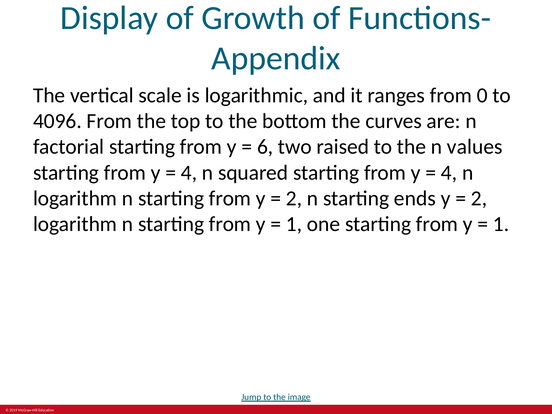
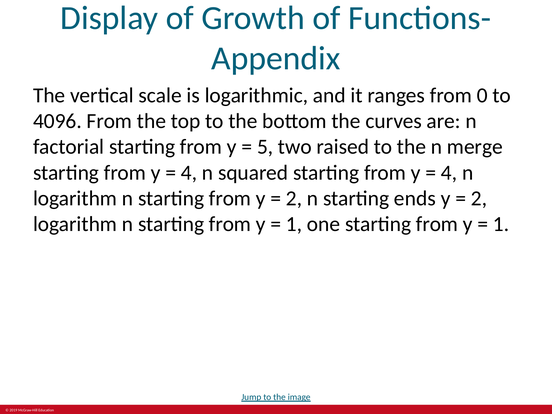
6: 6 -> 5
values: values -> merge
